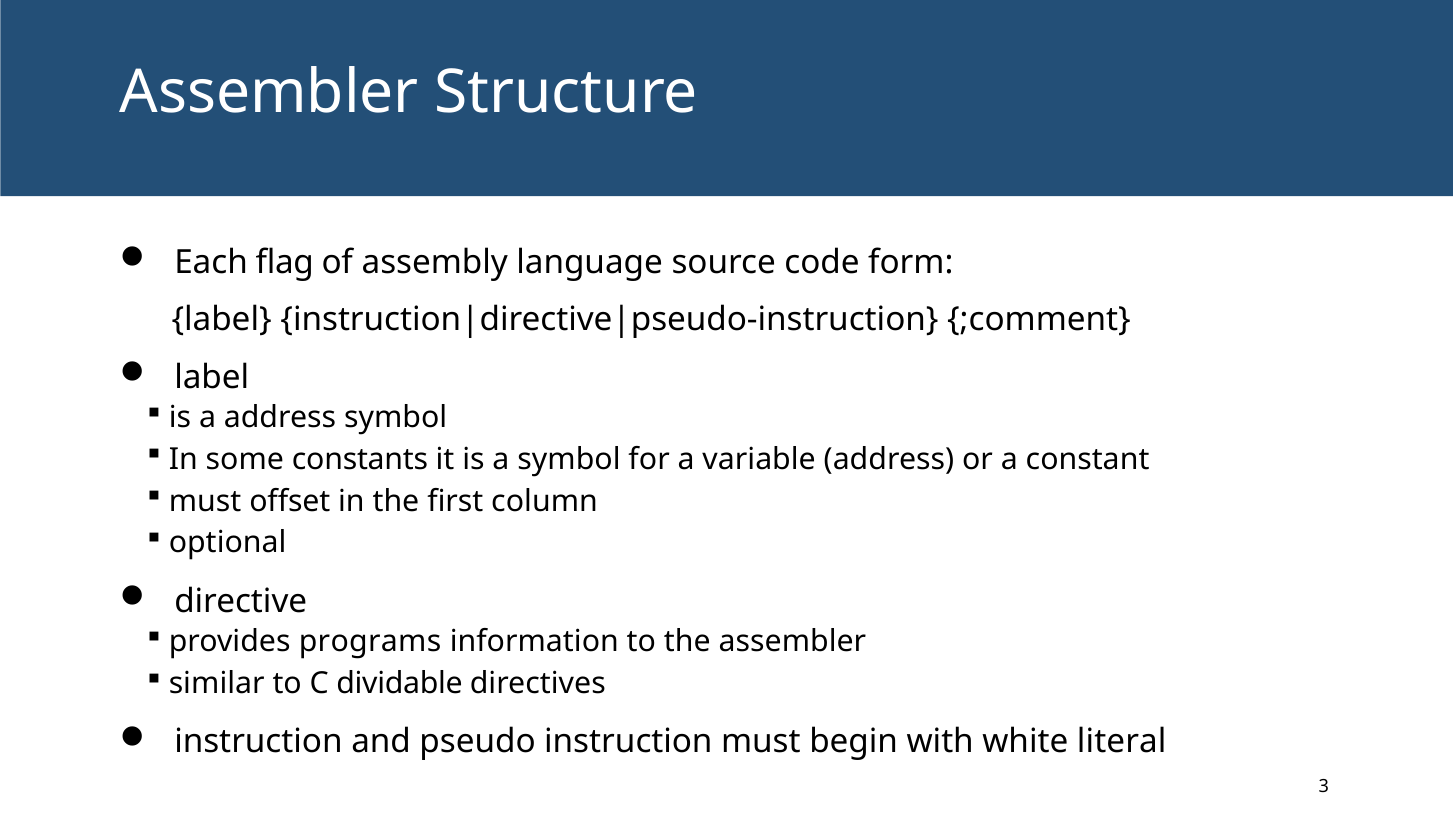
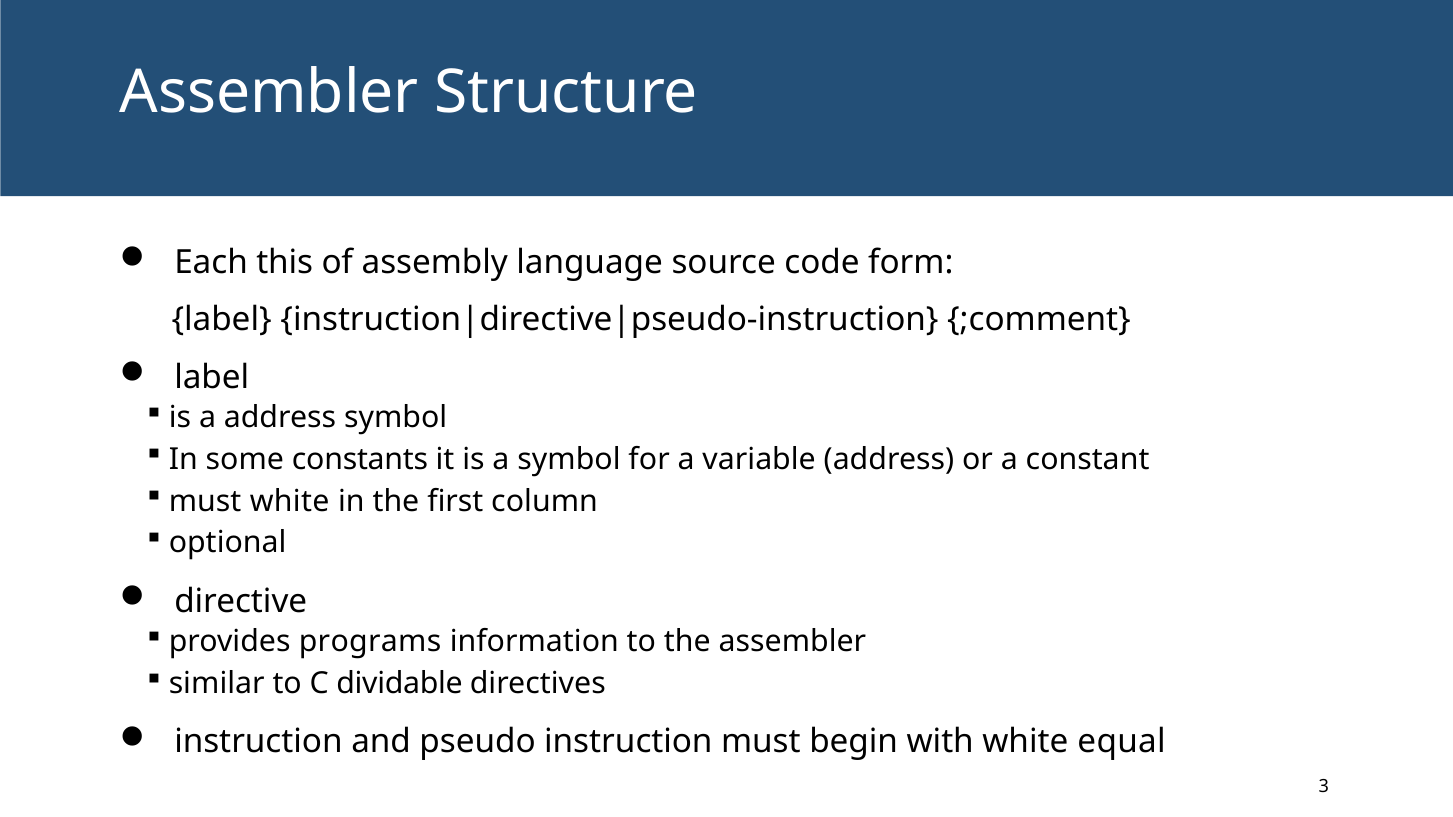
flag: flag -> this
must offset: offset -> white
literal: literal -> equal
